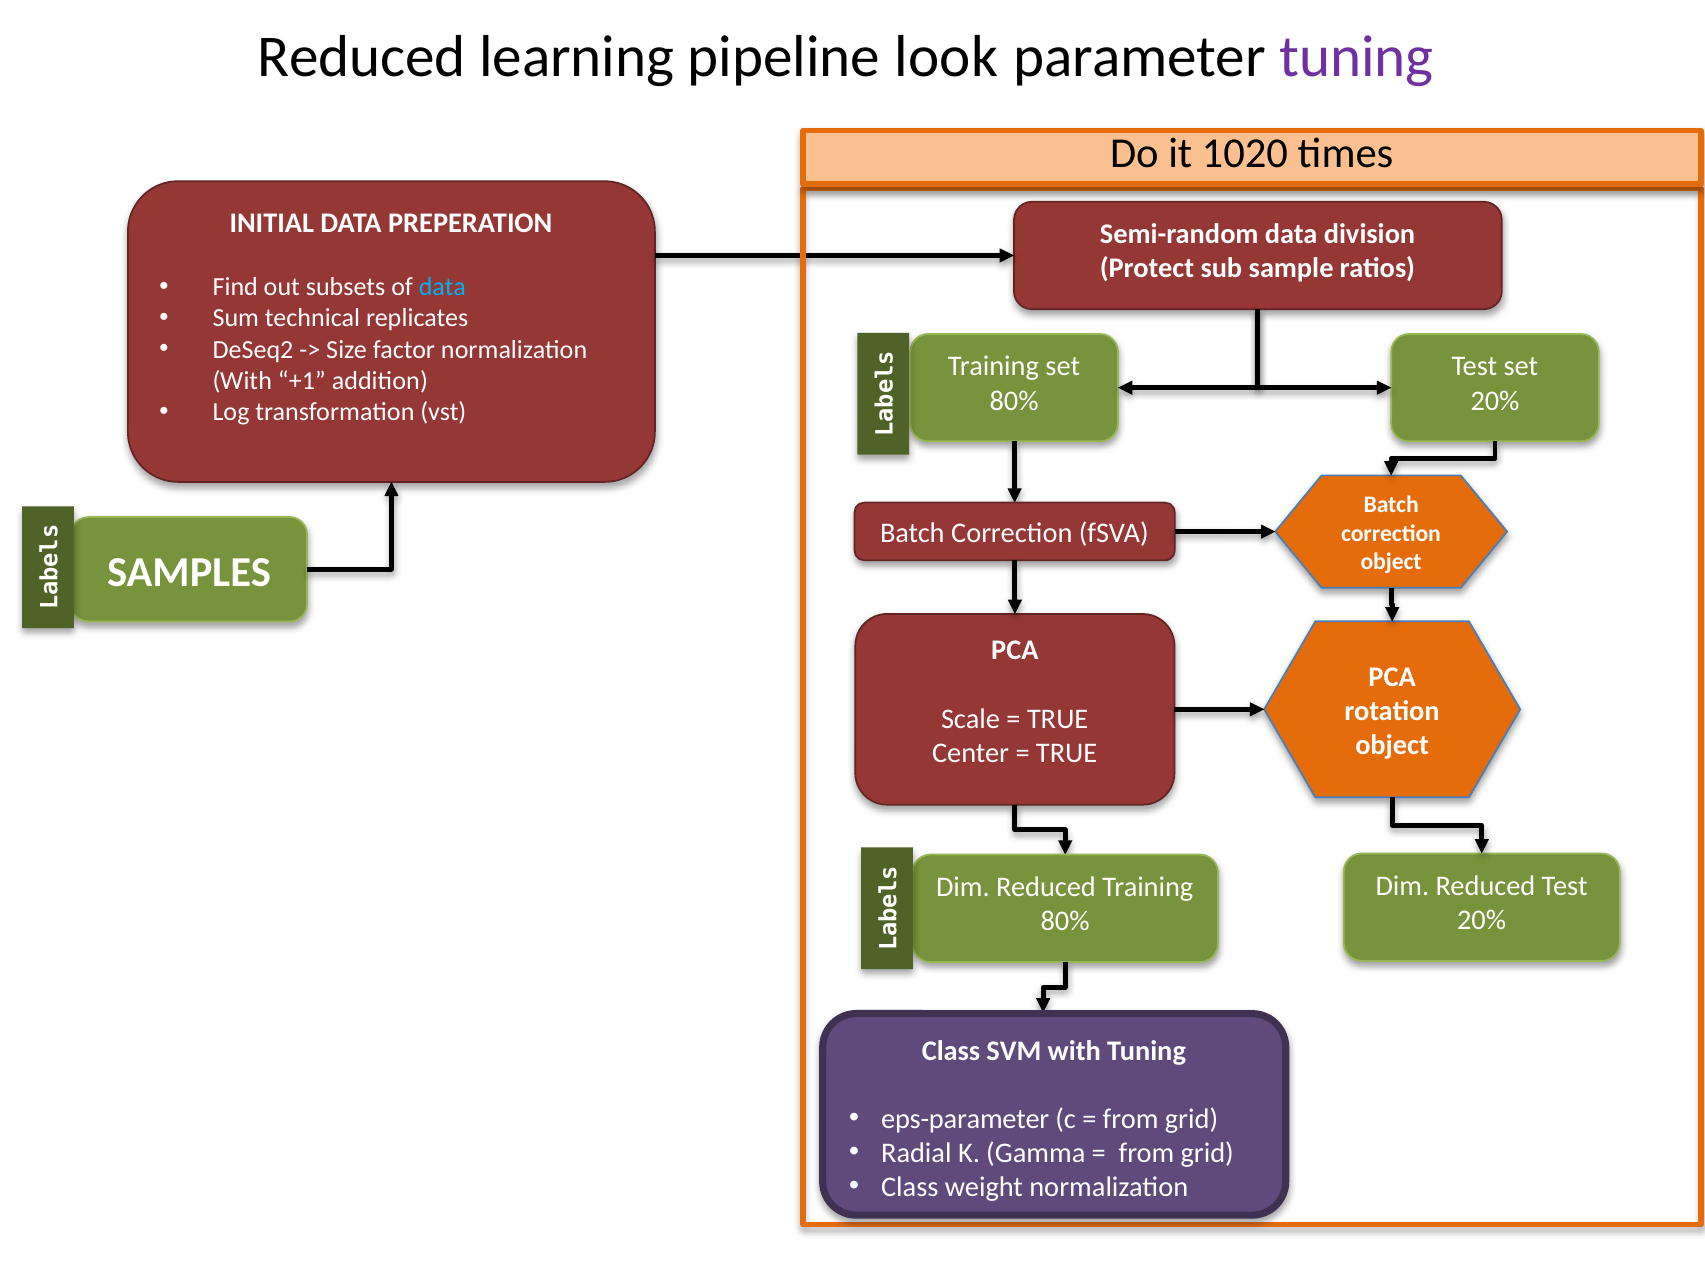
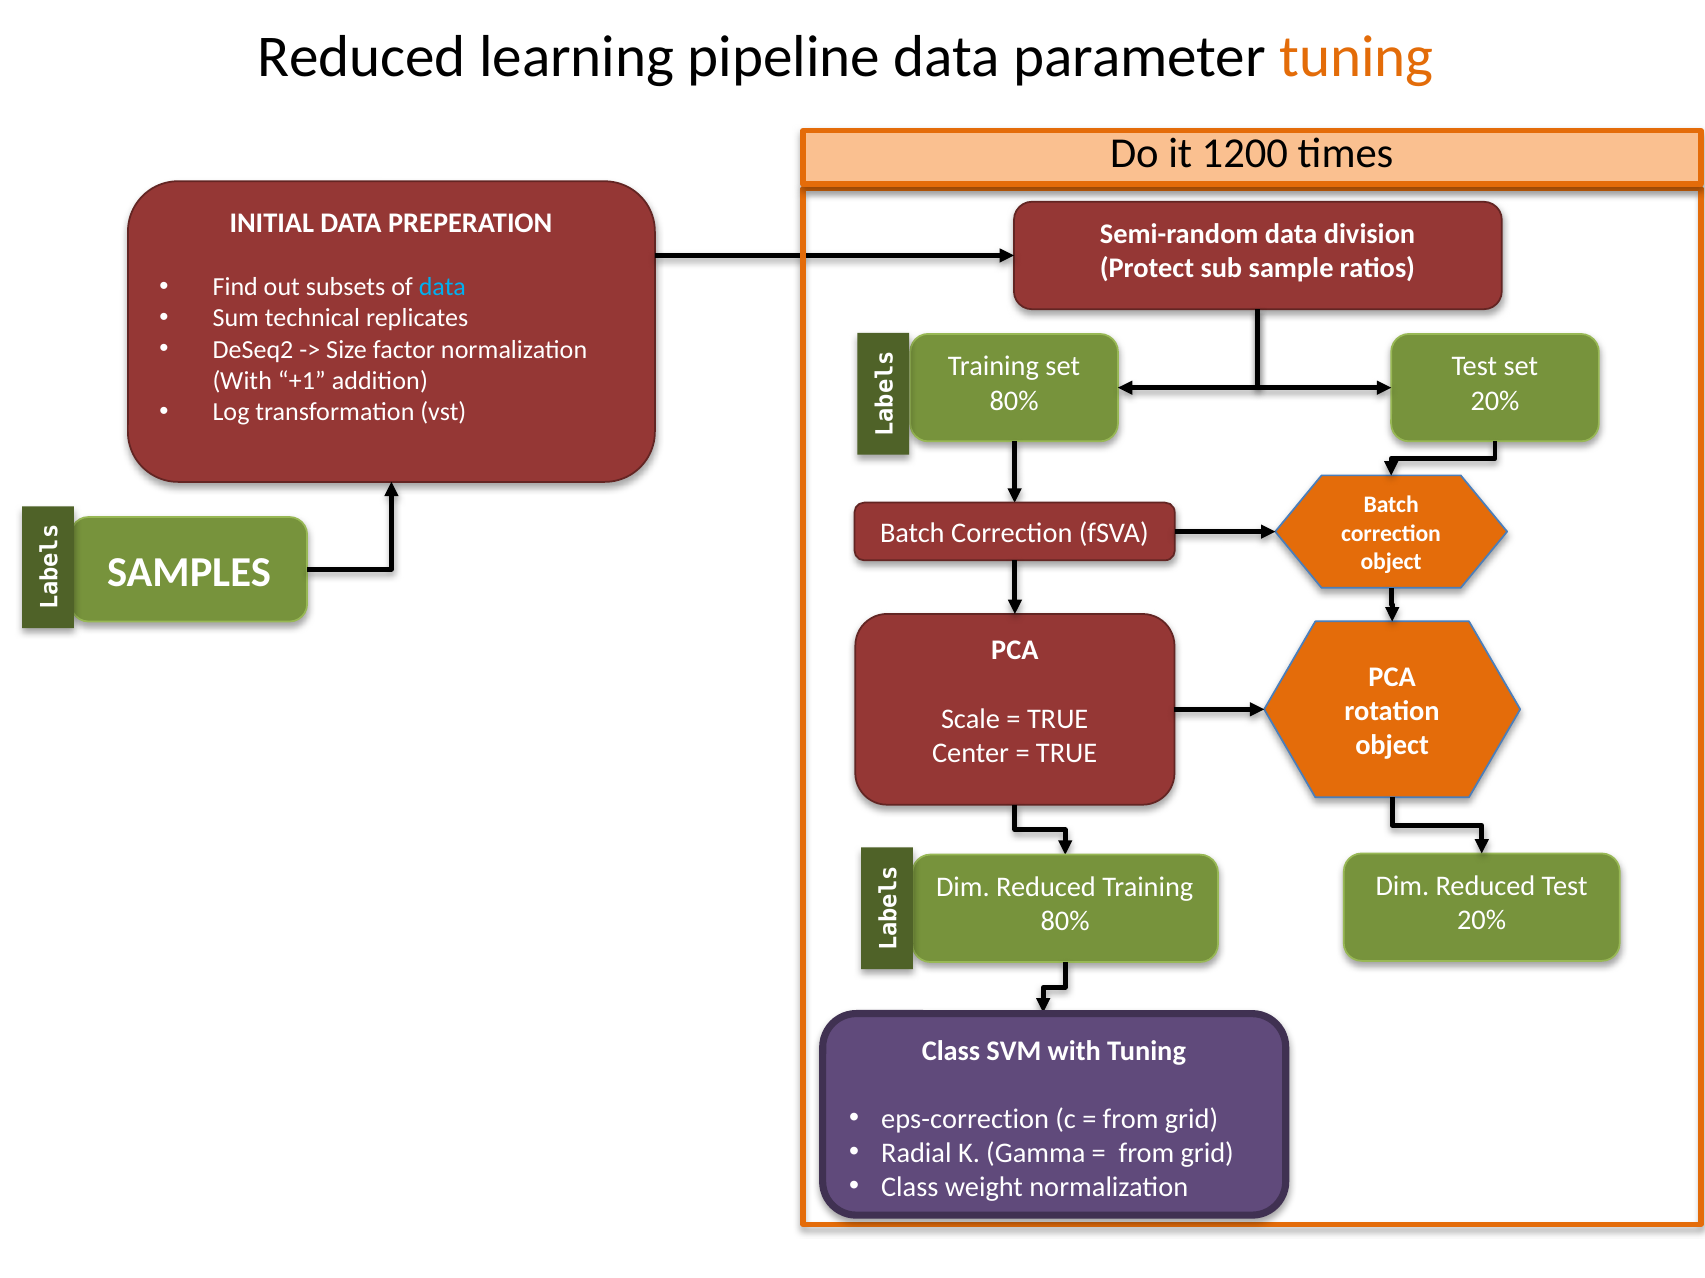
pipeline look: look -> data
tuning at (1356, 57) colour: purple -> orange
1020: 1020 -> 1200
eps-parameter: eps-parameter -> eps-correction
